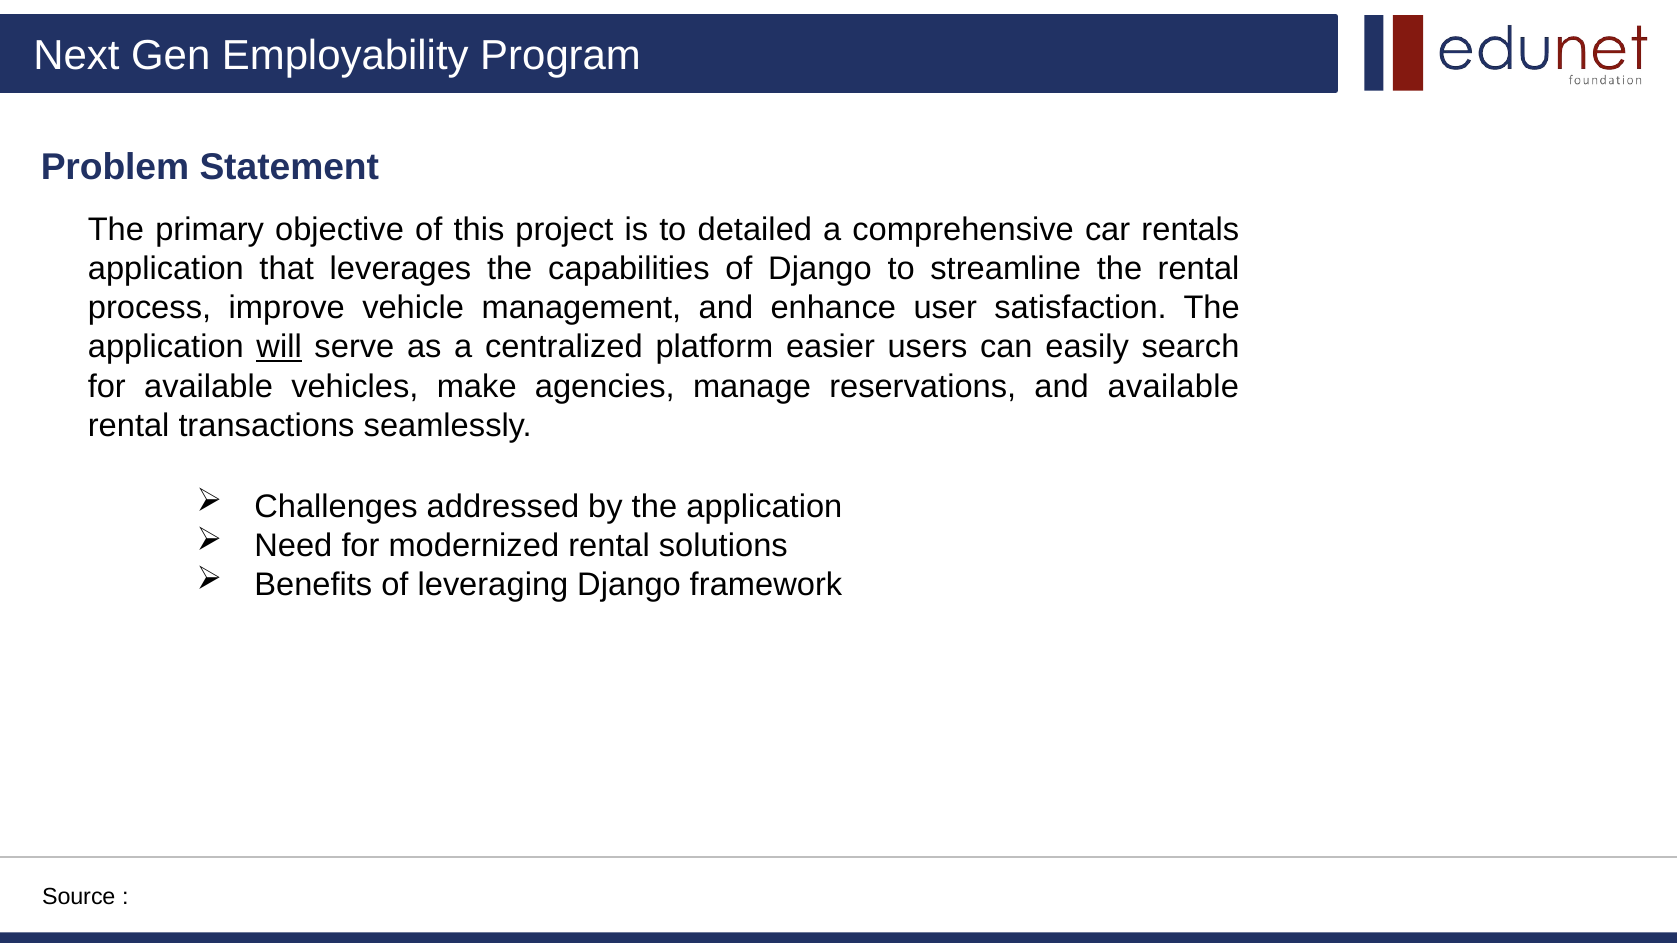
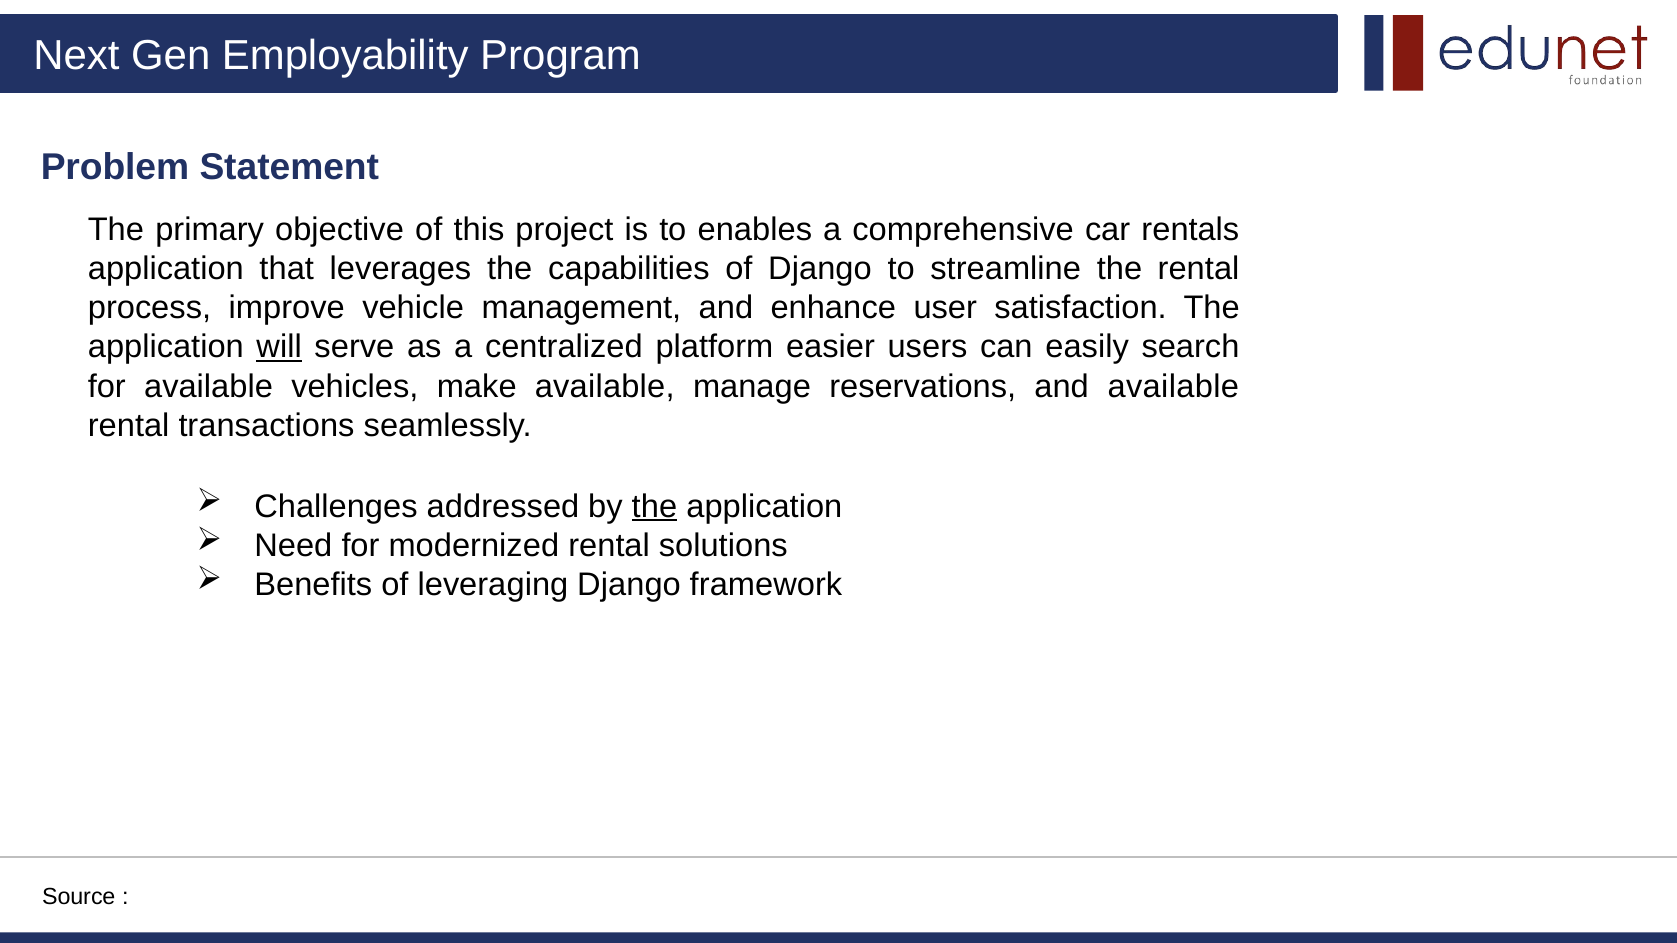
detailed: detailed -> enables
make agencies: agencies -> available
the at (654, 506) underline: none -> present
